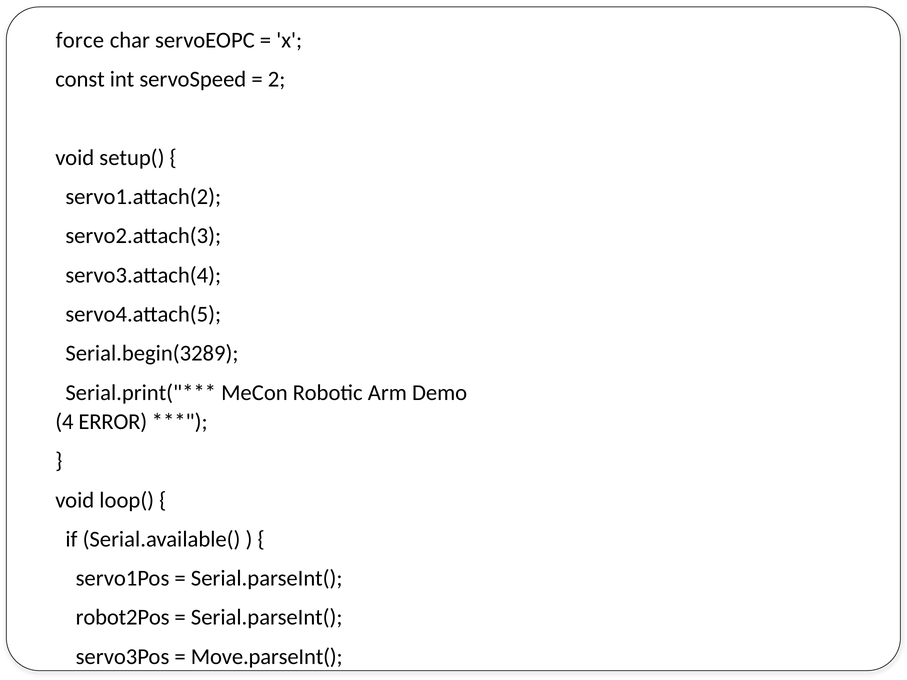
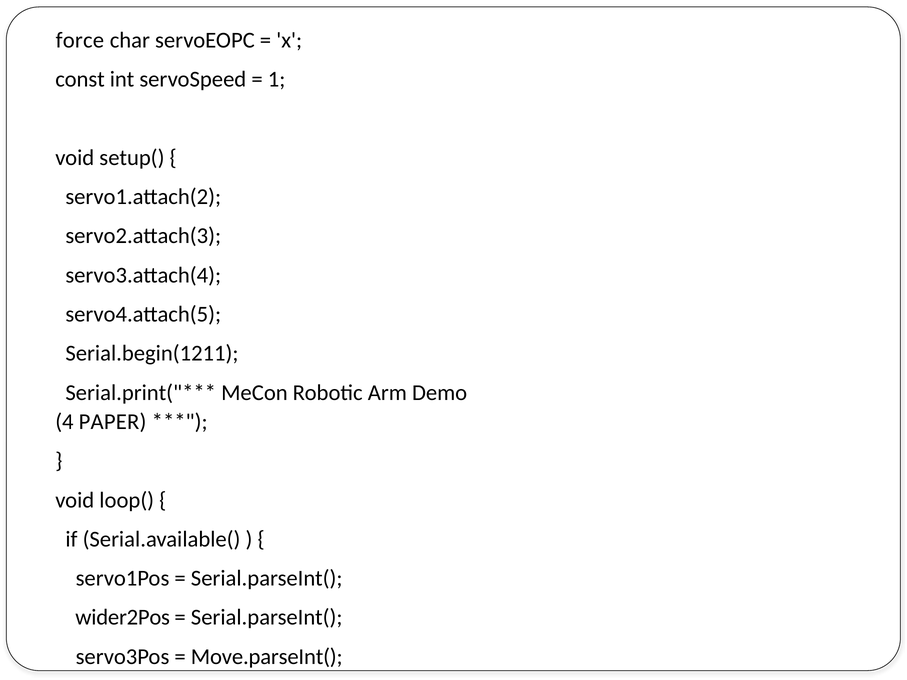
2: 2 -> 1
Serial.begin(3289: Serial.begin(3289 -> Serial.begin(1211
ERROR: ERROR -> PAPER
robot2Pos: robot2Pos -> wider2Pos
